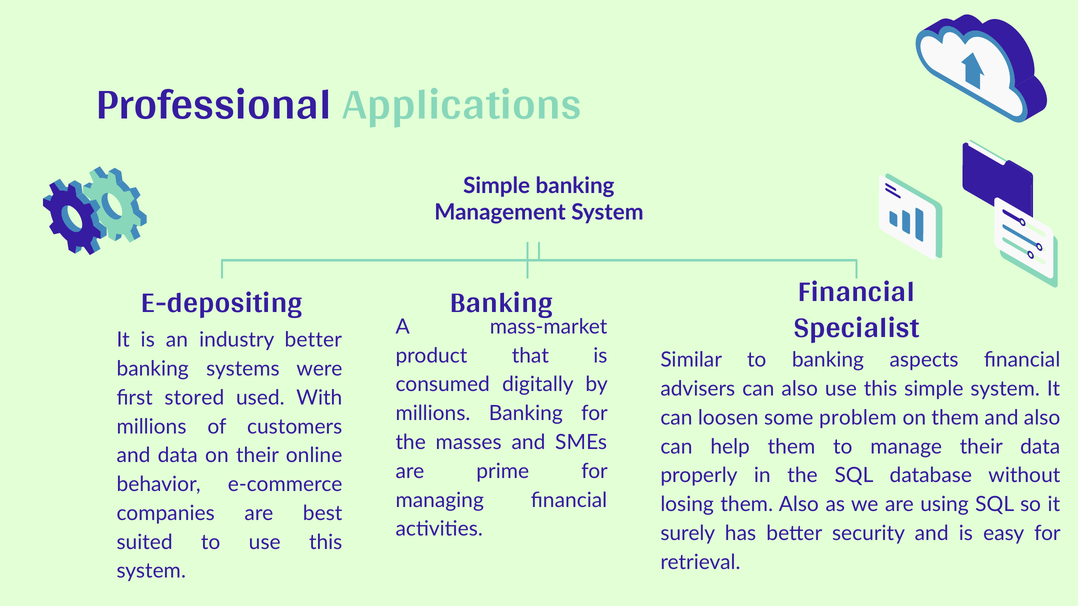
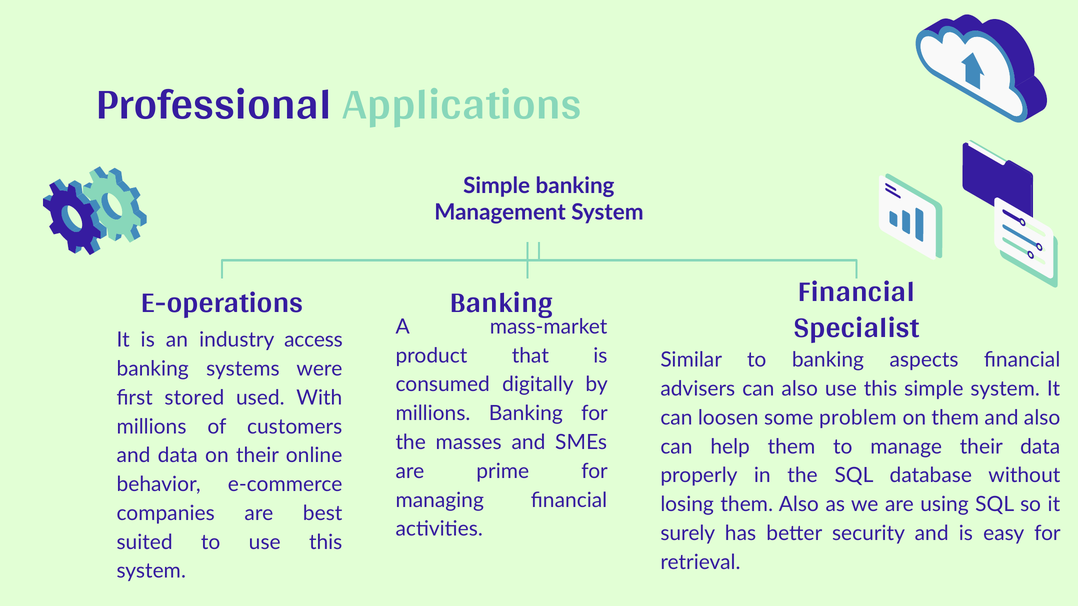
E-depositing: E-depositing -> E-operations
industry better: better -> access
